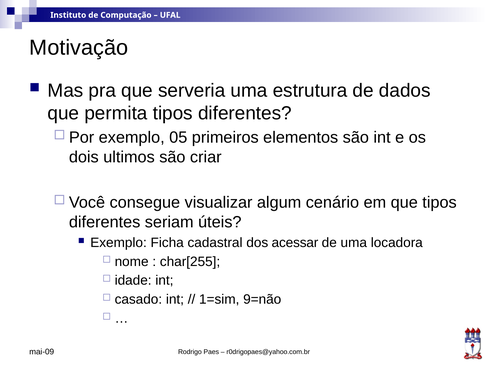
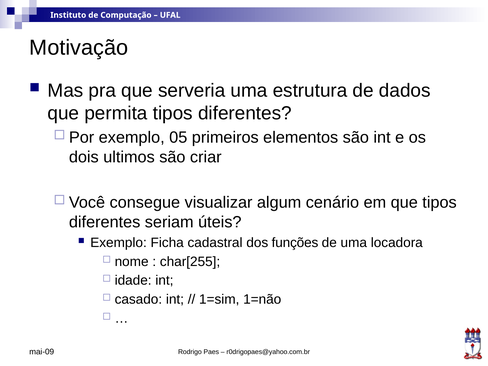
acessar: acessar -> funções
9=não: 9=não -> 1=não
